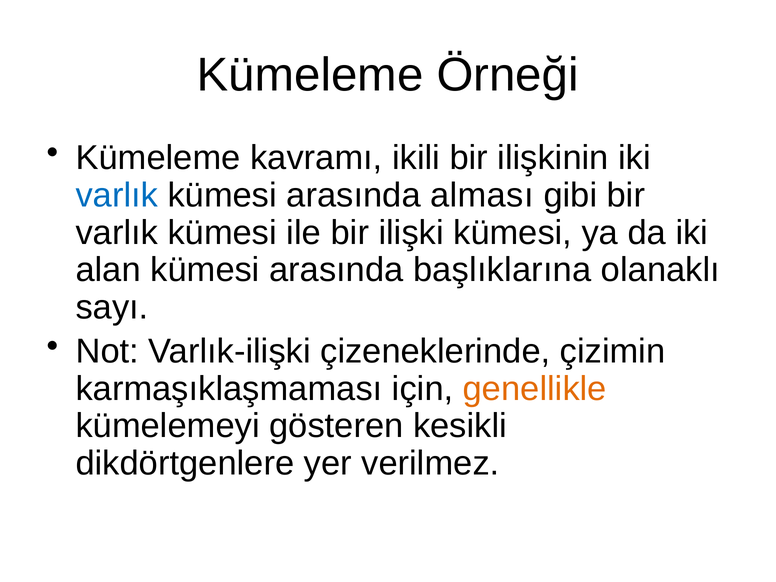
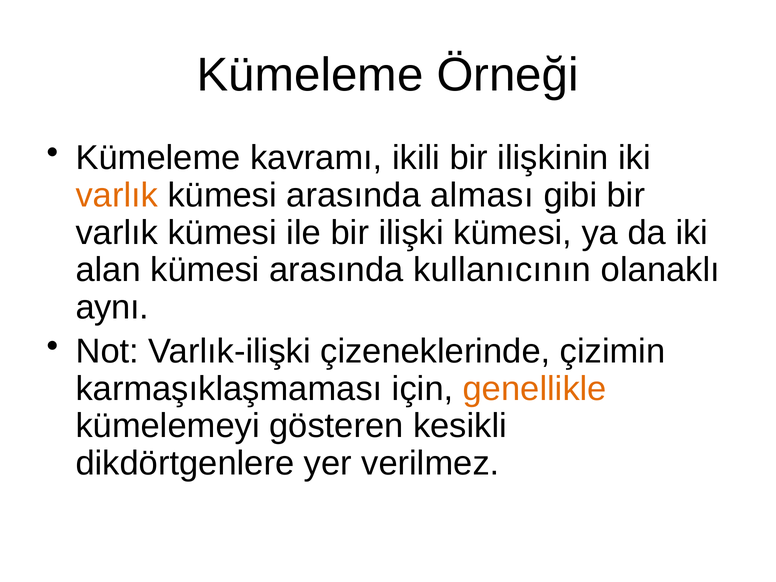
varlık at (117, 195) colour: blue -> orange
başlıklarına: başlıklarına -> kullanıcının
sayı: sayı -> aynı
